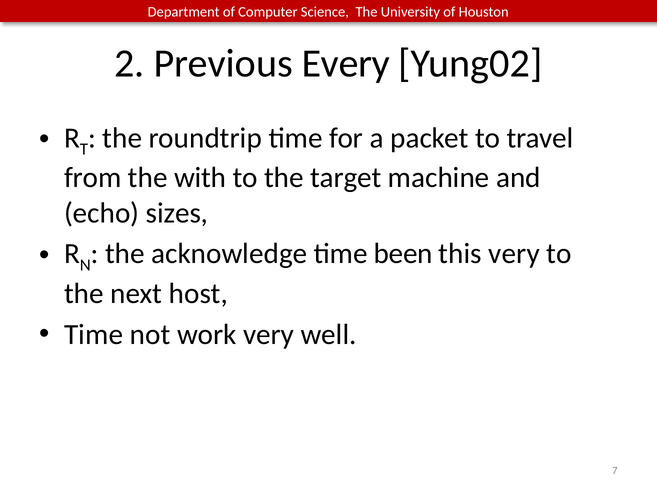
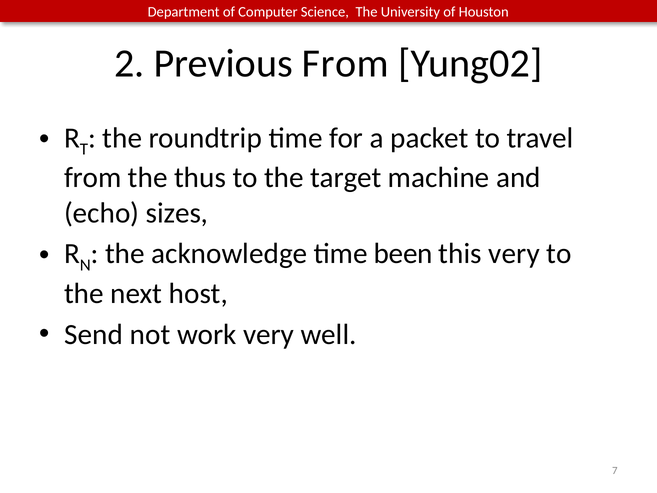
Previous Every: Every -> From
with: with -> thus
Time at (94, 334): Time -> Send
